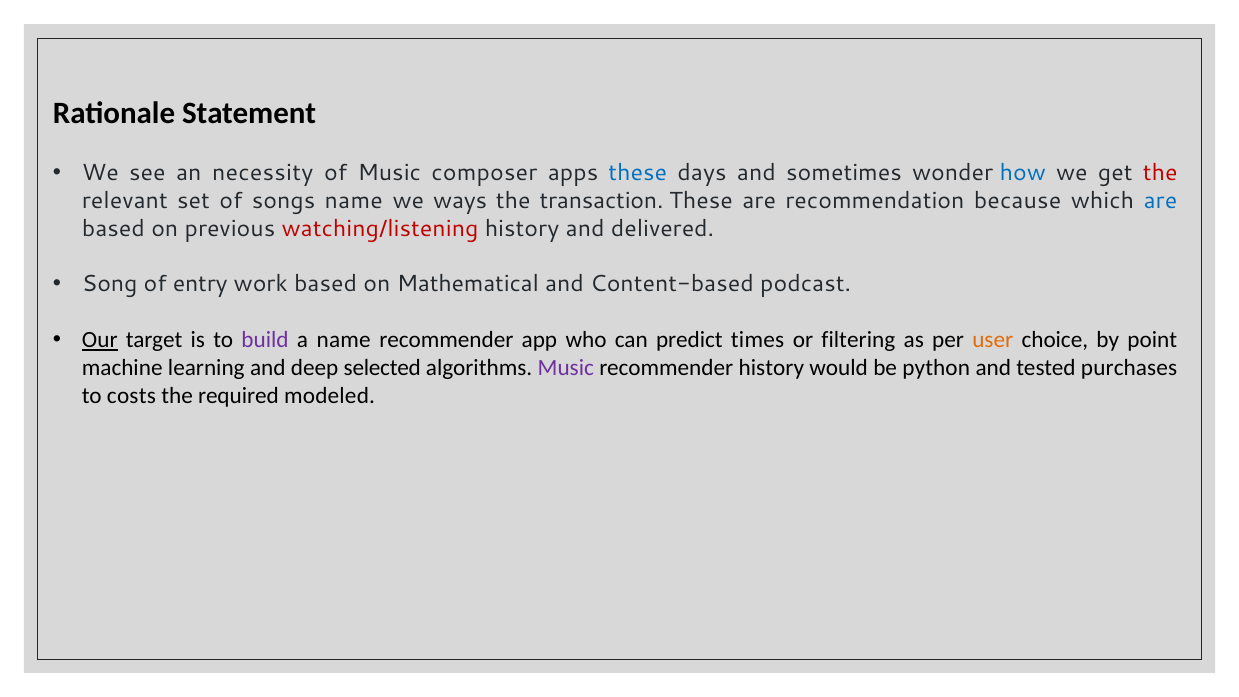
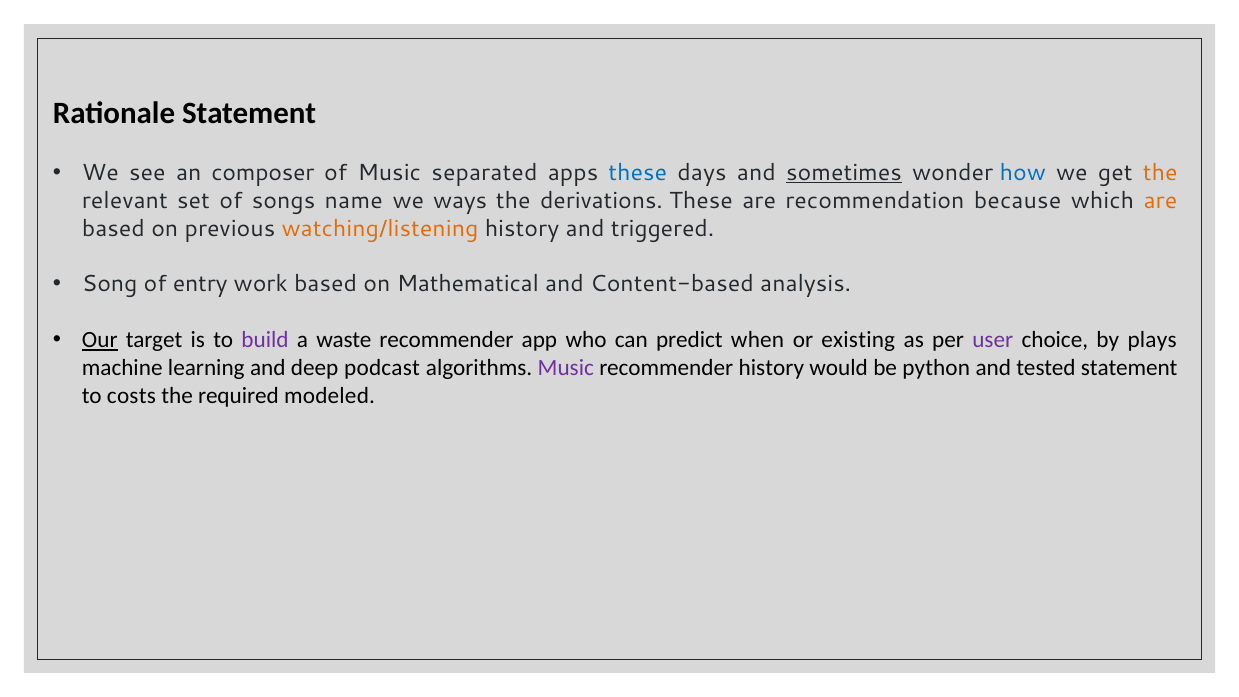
necessity: necessity -> composer
composer: composer -> separated
sometimes underline: none -> present
the at (1160, 173) colour: red -> orange
transaction: transaction -> derivations
are at (1160, 201) colour: blue -> orange
watching/listening colour: red -> orange
delivered: delivered -> triggered
podcast: podcast -> analysis
a name: name -> waste
times: times -> when
filtering: filtering -> existing
user colour: orange -> purple
point: point -> plays
selected: selected -> podcast
tested purchases: purchases -> statement
